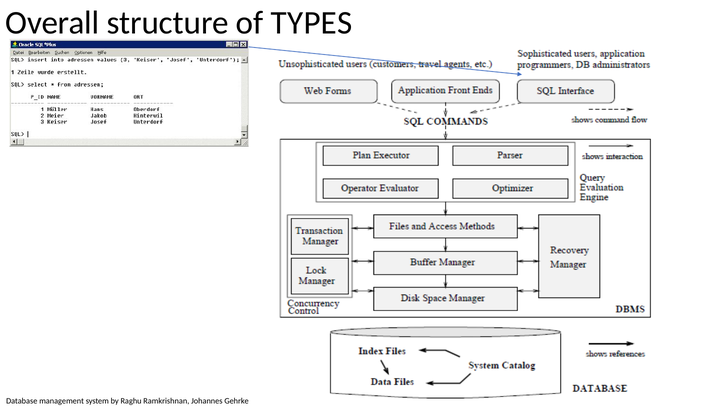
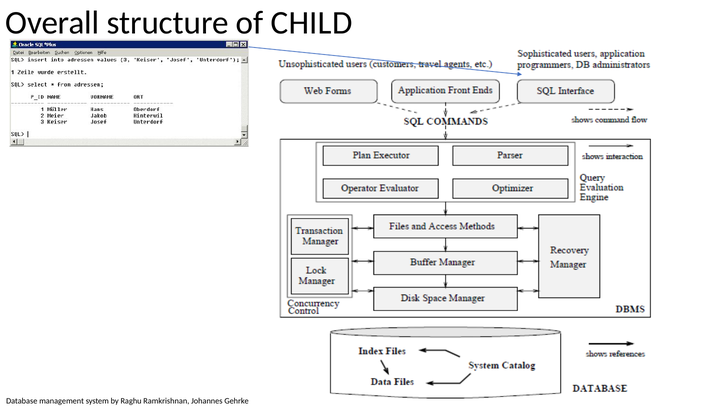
TYPES: TYPES -> CHILD
